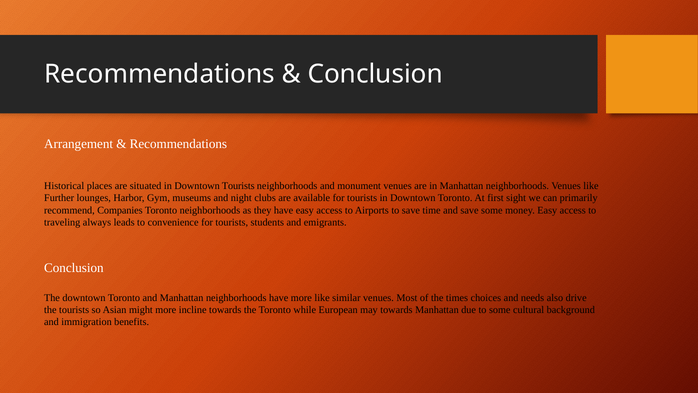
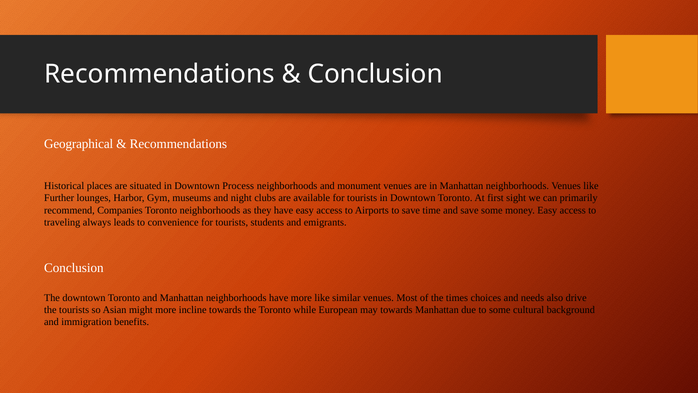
Arrangement: Arrangement -> Geographical
Downtown Tourists: Tourists -> Process
